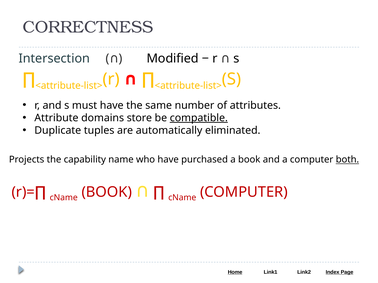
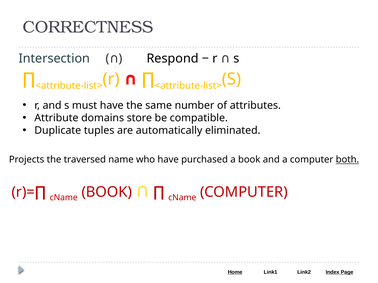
Modified: Modified -> Respond
compatible underline: present -> none
capability: capability -> traversed
